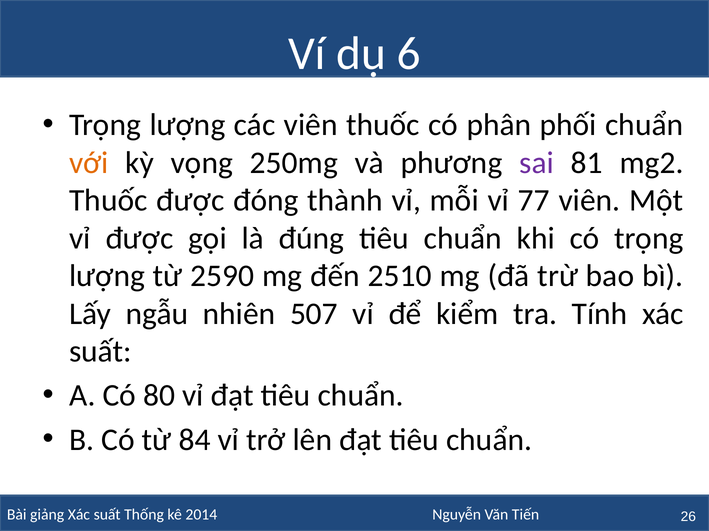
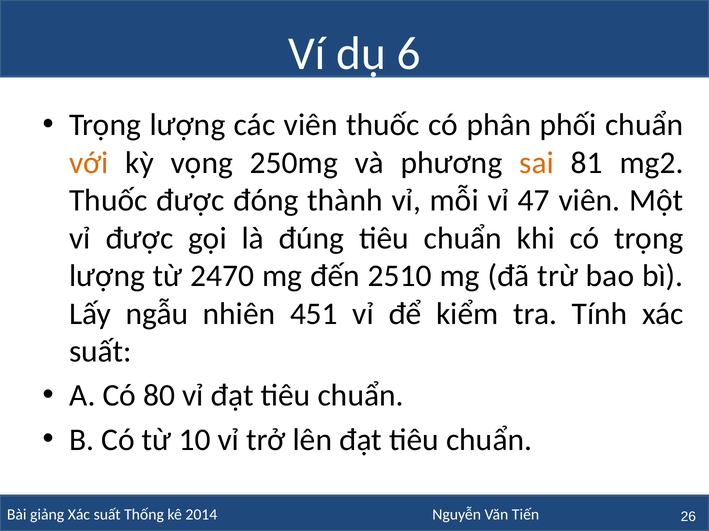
sai colour: purple -> orange
77: 77 -> 47
2590: 2590 -> 2470
507: 507 -> 451
84: 84 -> 10
